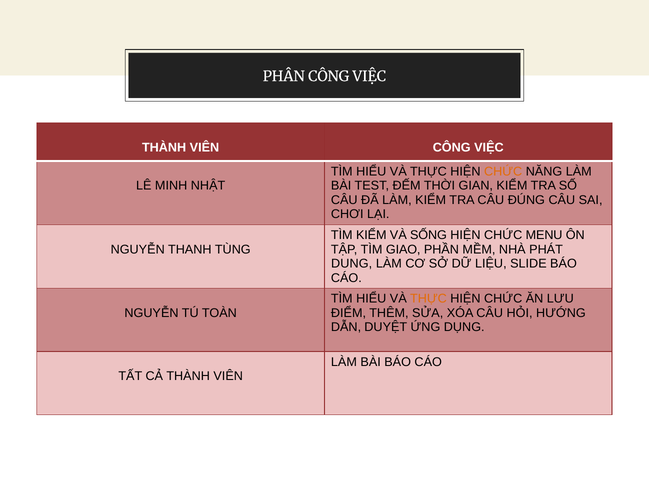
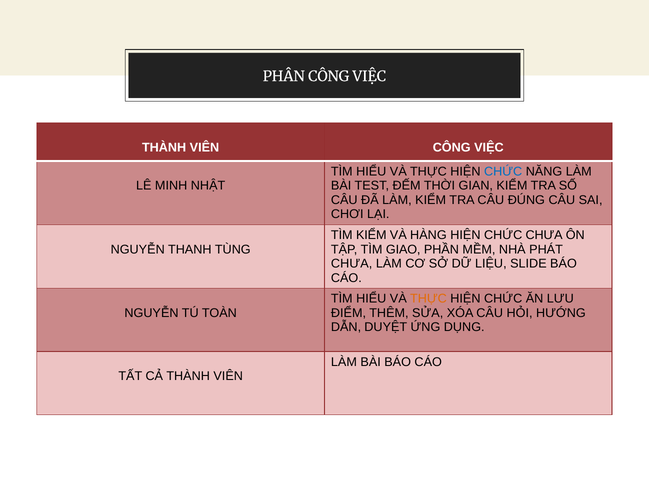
CHỨC at (503, 171) colour: orange -> blue
SỐNG: SỐNG -> HÀNG
CHỨC MENU: MENU -> CHƯA
DUNG at (352, 264): DUNG -> CHƯA
